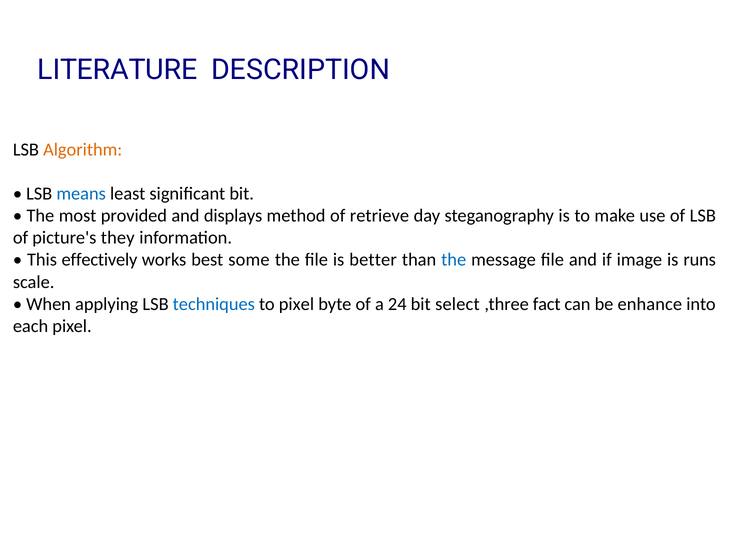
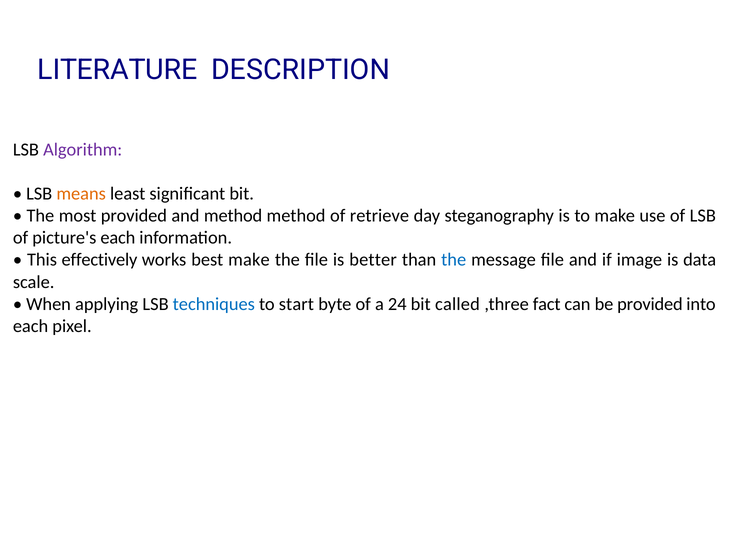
Algorithm colour: orange -> purple
means colour: blue -> orange
and displays: displays -> method
picture's they: they -> each
best some: some -> make
runs: runs -> data
to pixel: pixel -> start
select: select -> called
be enhance: enhance -> provided
